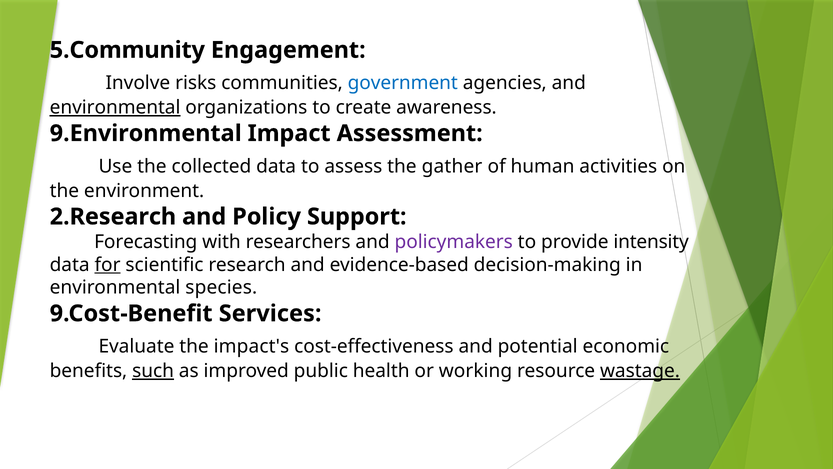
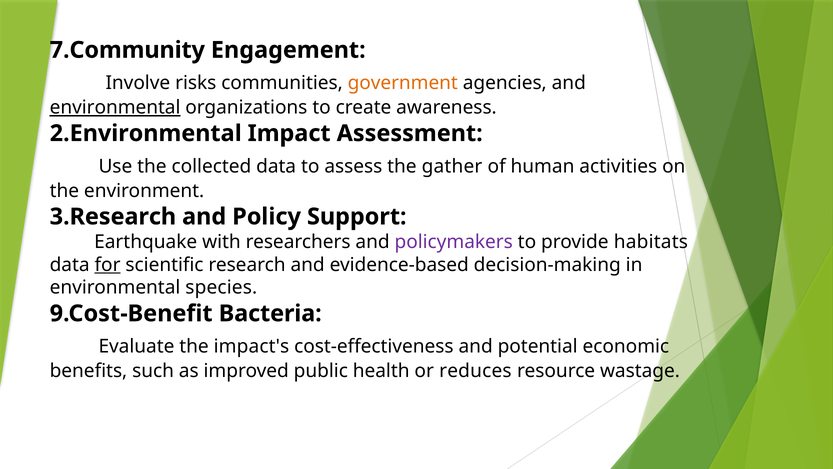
5.Community: 5.Community -> 7.Community
government colour: blue -> orange
9.Environmental: 9.Environmental -> 2.Environmental
2.Research: 2.Research -> 3.Research
Forecasting: Forecasting -> Earthquake
intensity: intensity -> habitats
Services: Services -> Bacteria
such underline: present -> none
working: working -> reduces
wastage underline: present -> none
